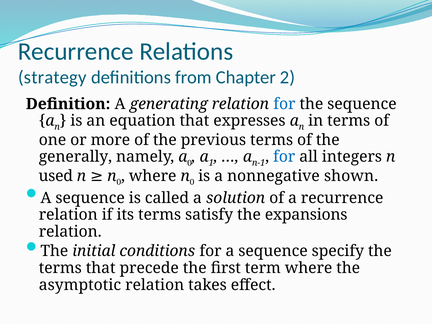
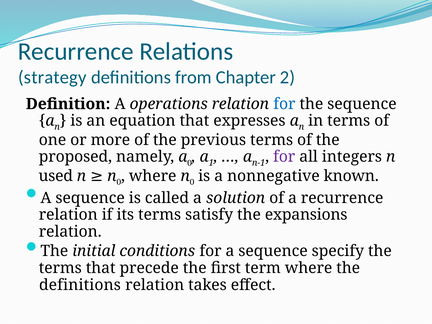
generating: generating -> operations
generally: generally -> proposed
for at (284, 157) colour: blue -> purple
shown: shown -> known
asymptotic at (80, 285): asymptotic -> definitions
